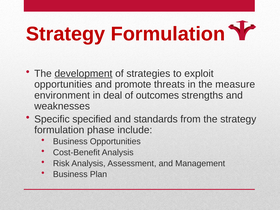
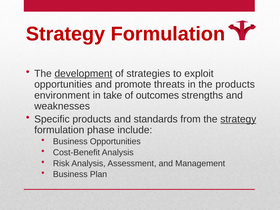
the measure: measure -> products
deal: deal -> take
Specific specified: specified -> products
strategy at (238, 119) underline: none -> present
